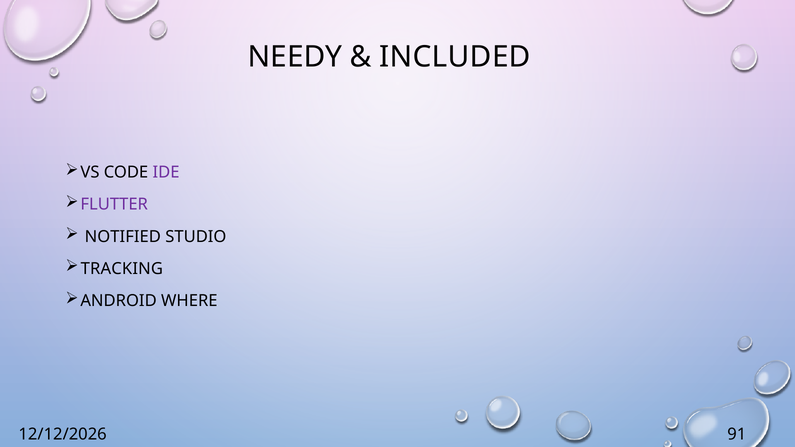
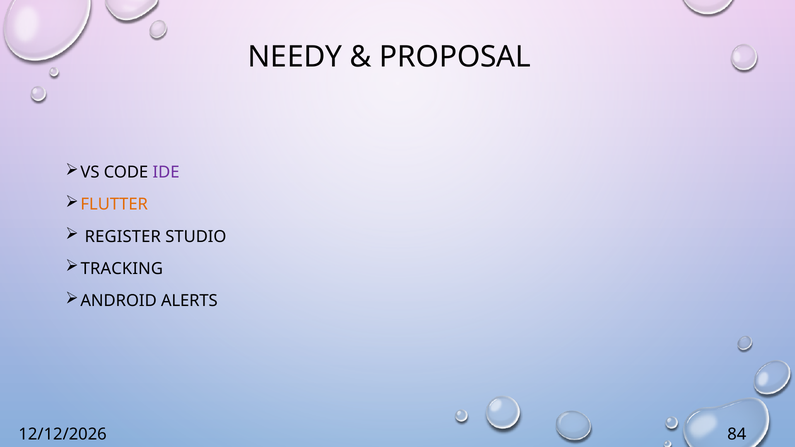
INCLUDED: INCLUDED -> PROPOSAL
FLUTTER colour: purple -> orange
NOTIFIED: NOTIFIED -> REGISTER
WHERE: WHERE -> ALERTS
91: 91 -> 84
